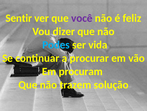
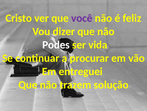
Sentir: Sentir -> Cristo
Podes colour: light blue -> white
procuram: procuram -> entreguei
